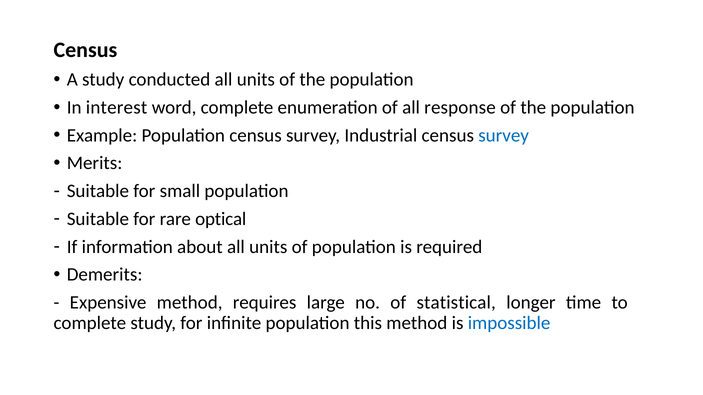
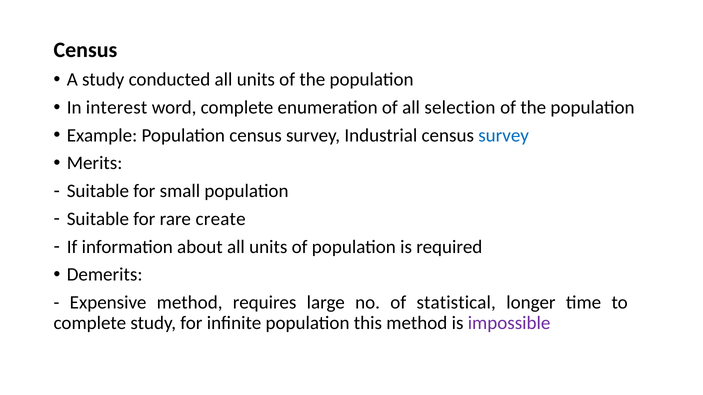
response: response -> selection
optical: optical -> create
impossible colour: blue -> purple
